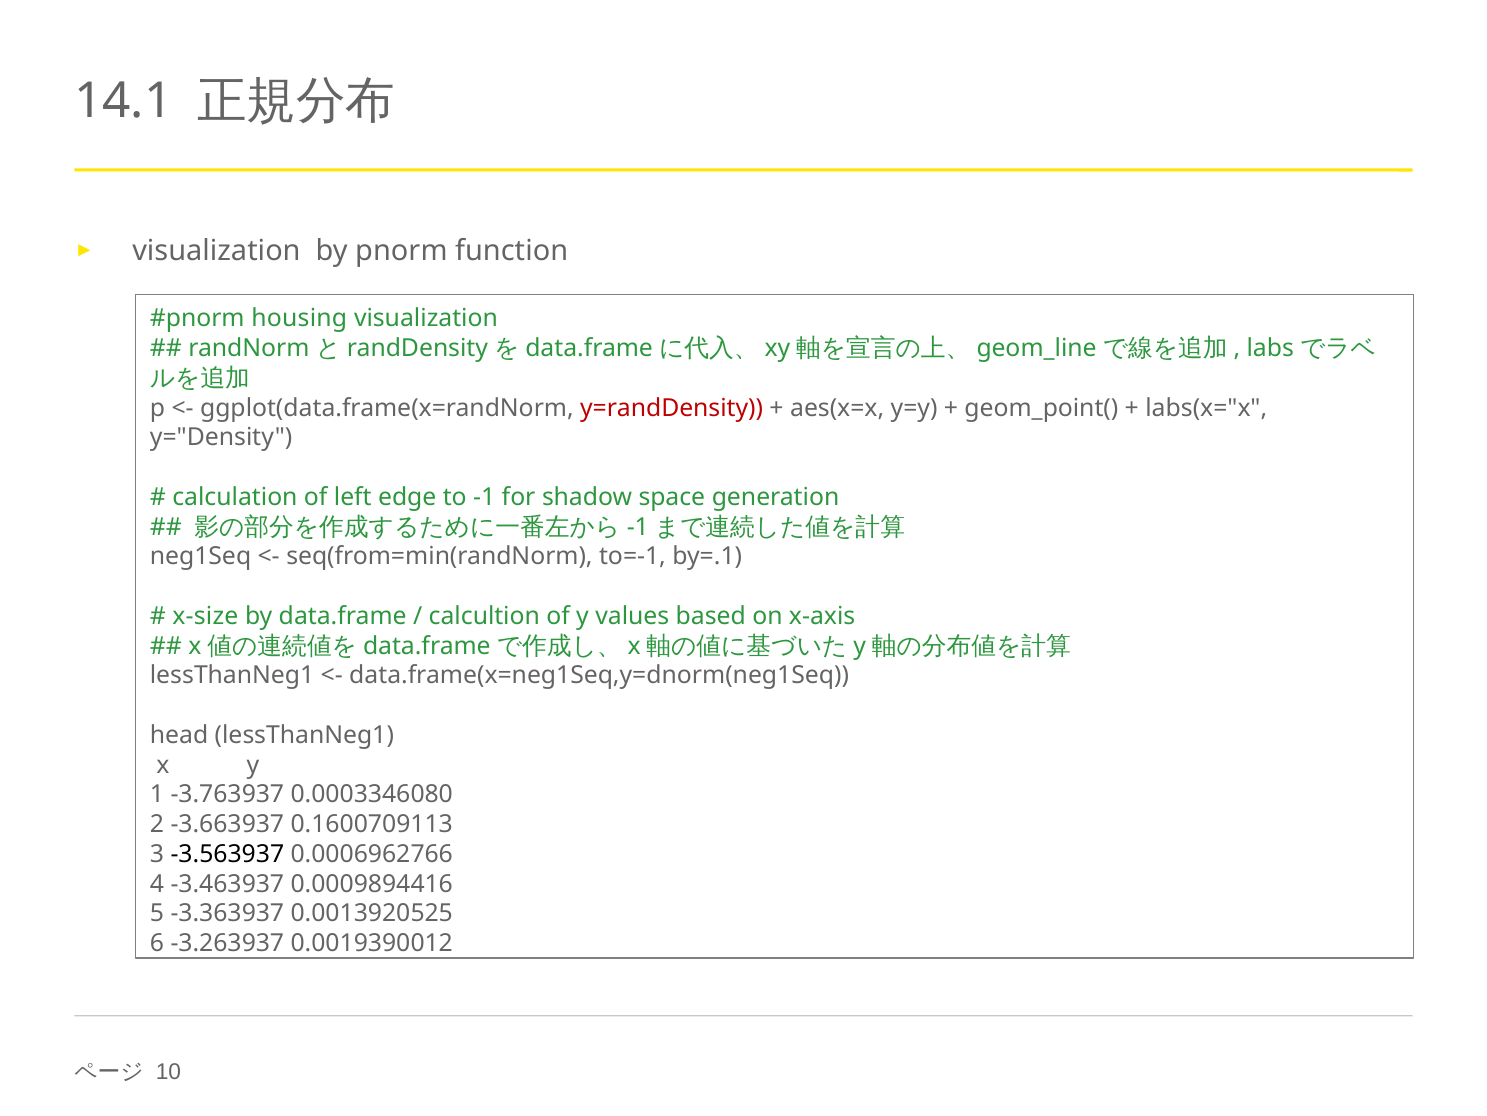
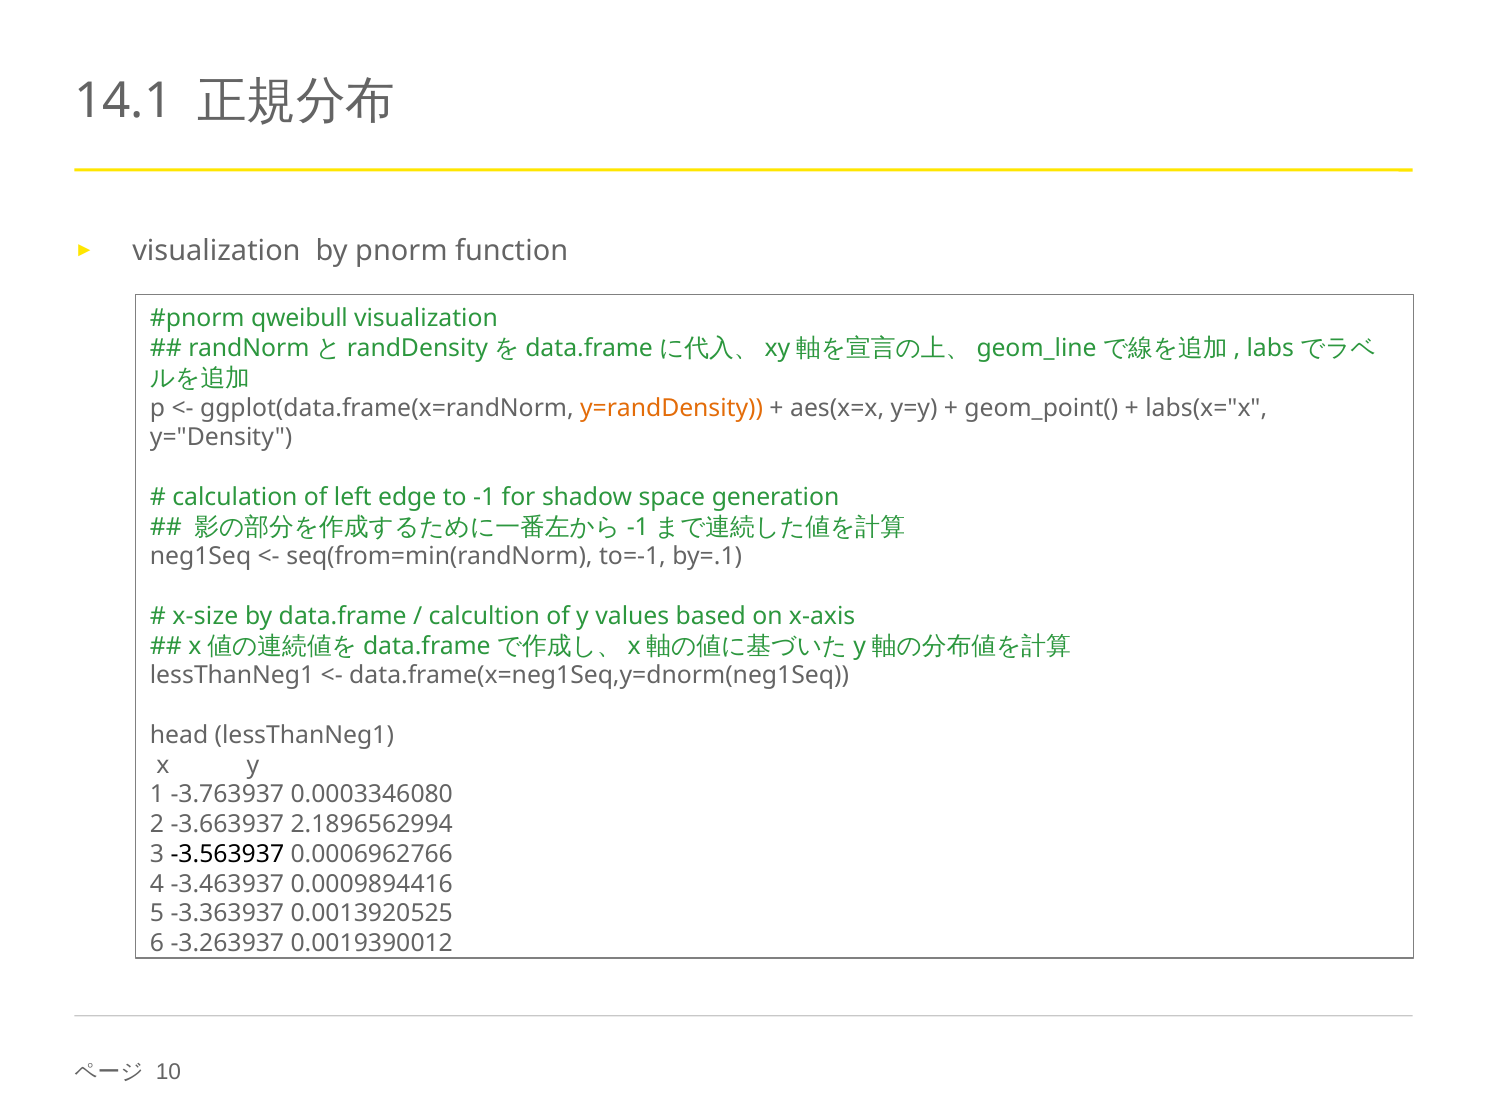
housing: housing -> qweibull
y=randDensity colour: red -> orange
0.1600709113: 0.1600709113 -> 2.1896562994
